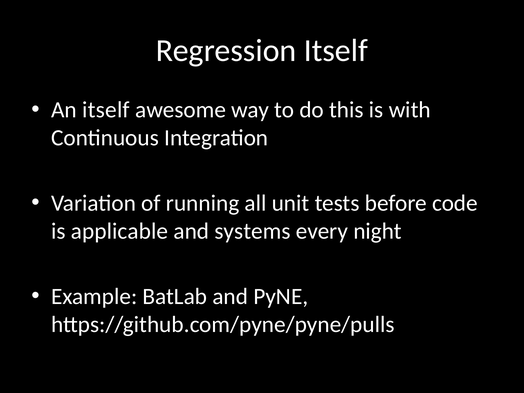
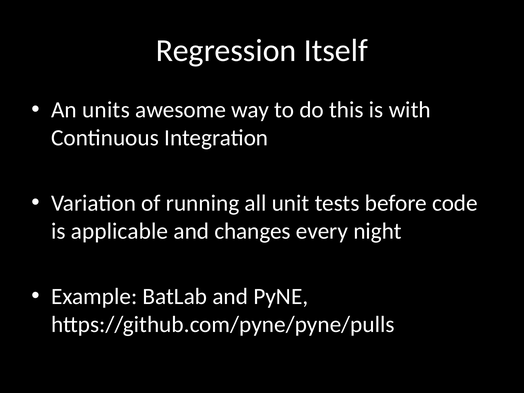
An itself: itself -> units
systems: systems -> changes
